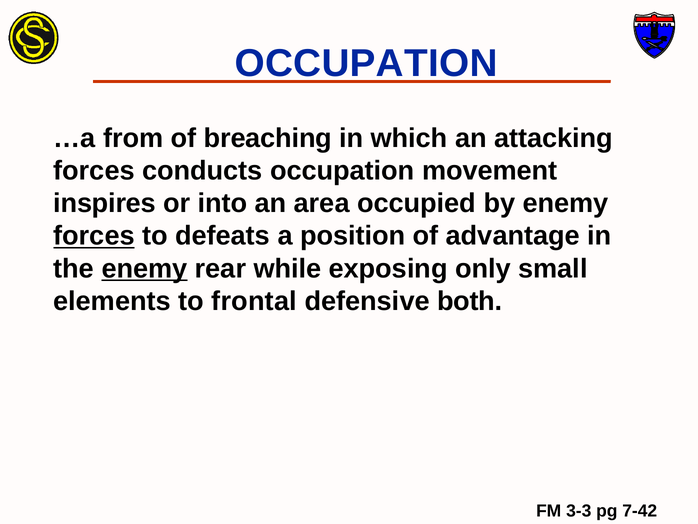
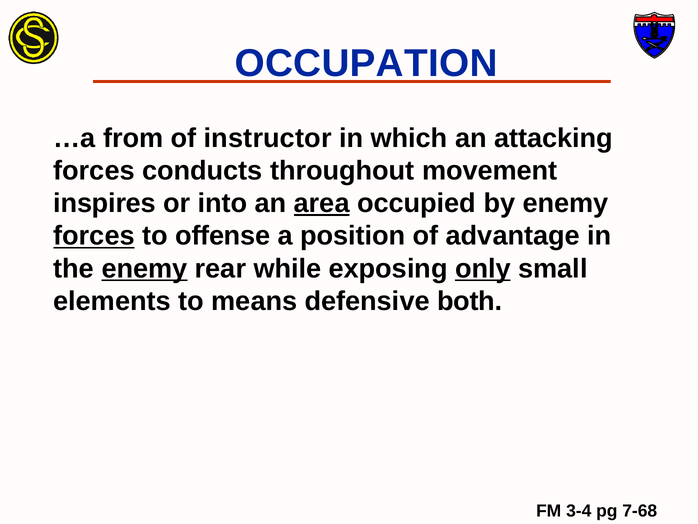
breaching: breaching -> instructor
conducts occupation: occupation -> throughout
area underline: none -> present
defeats: defeats -> offense
only underline: none -> present
frontal: frontal -> means
3-3: 3-3 -> 3-4
7-42: 7-42 -> 7-68
